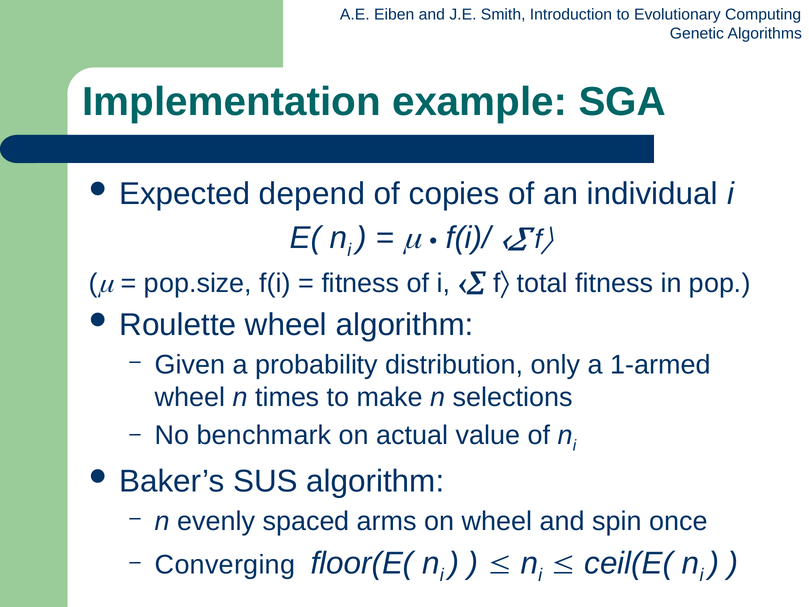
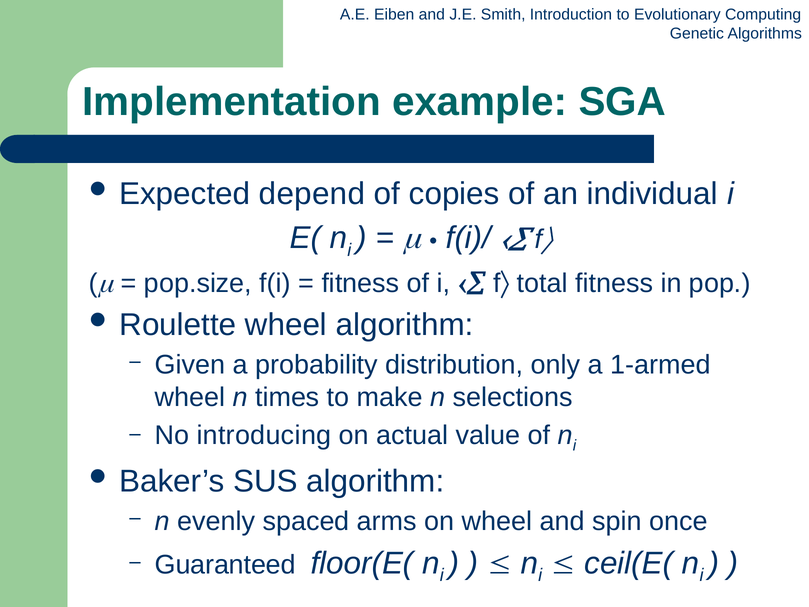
benchmark: benchmark -> introducing
Converging: Converging -> Guaranteed
